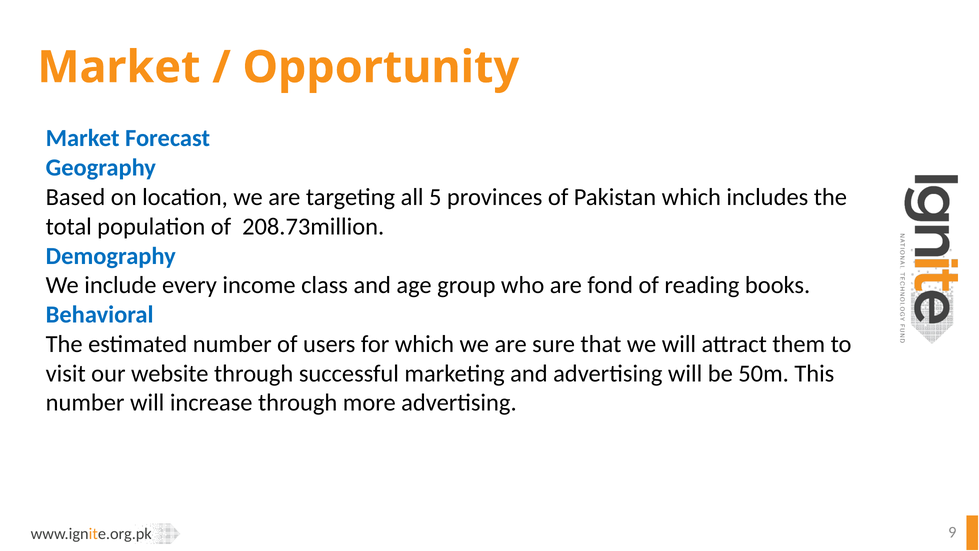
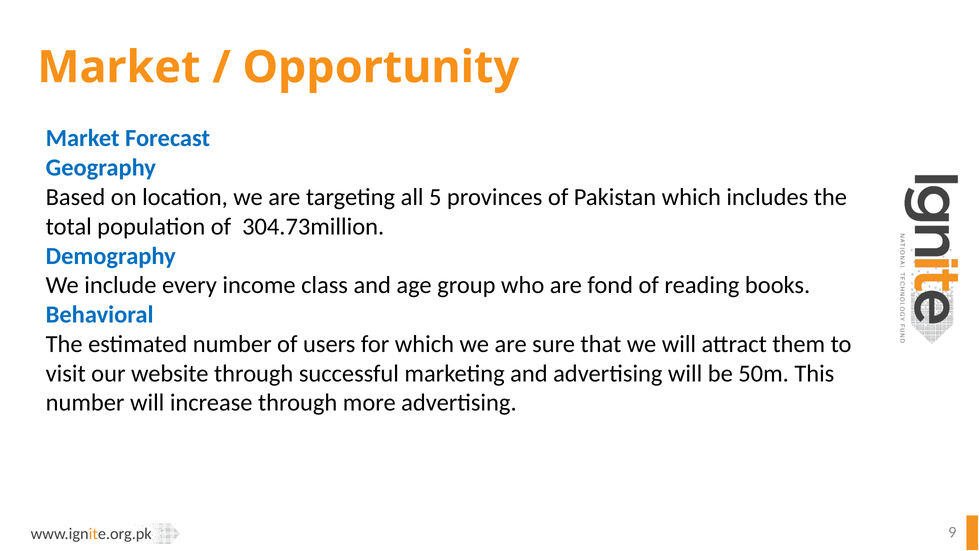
208.73million: 208.73million -> 304.73million
